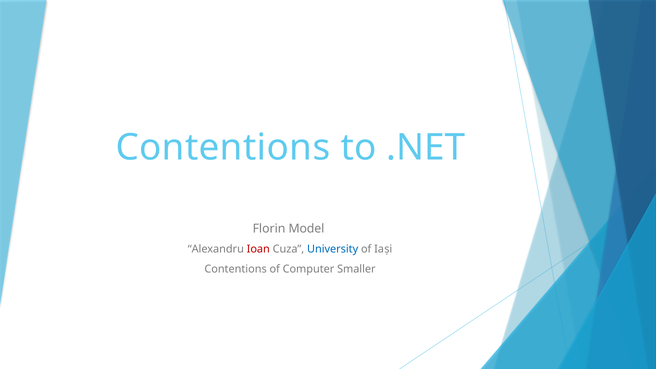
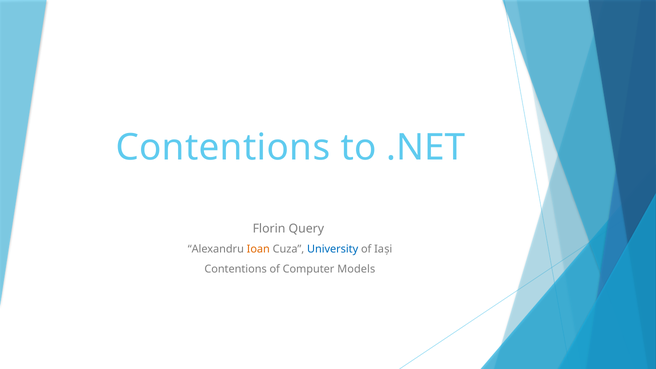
Model: Model -> Query
Ioan colour: red -> orange
Smaller: Smaller -> Models
